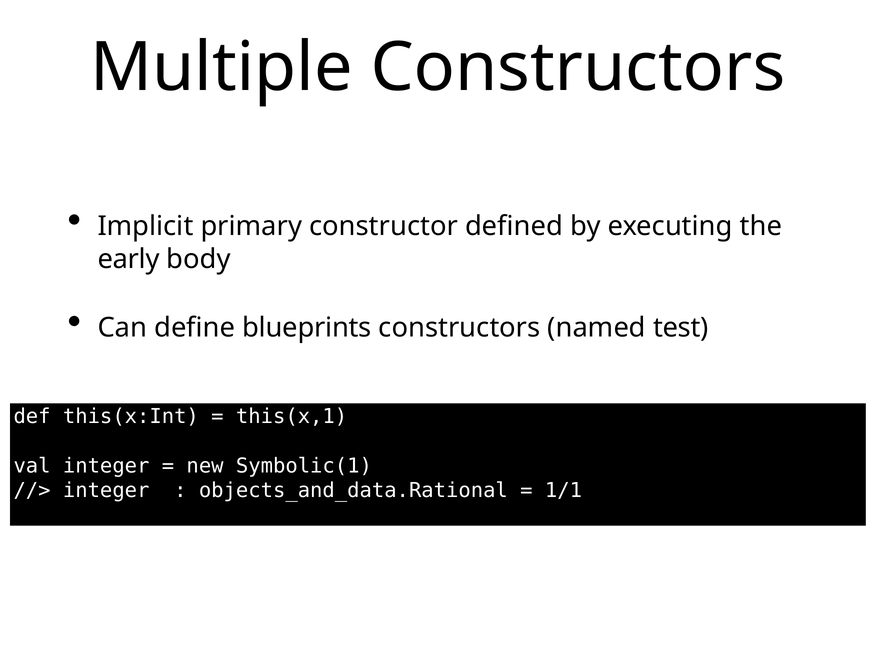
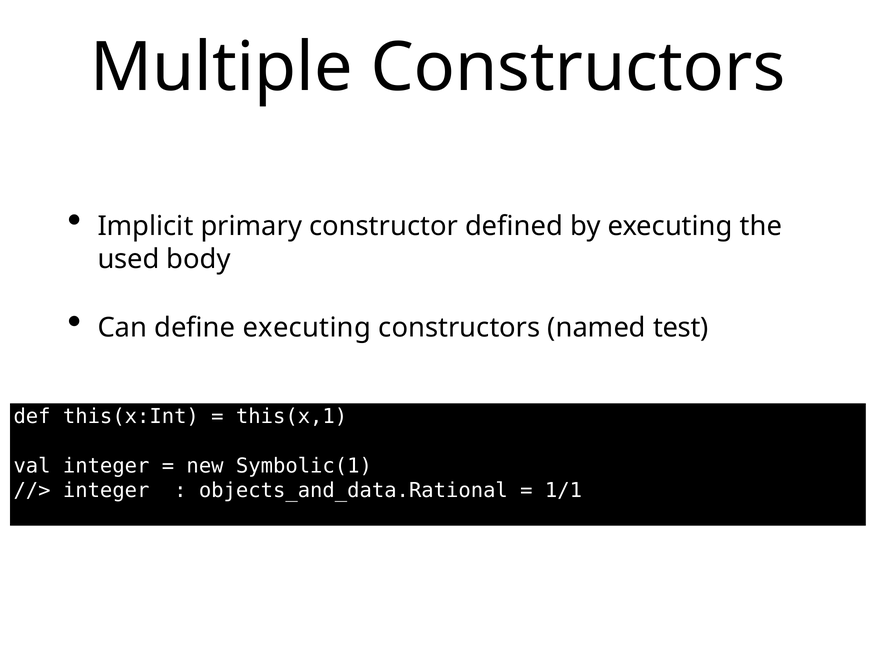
early: early -> used
define blueprints: blueprints -> executing
